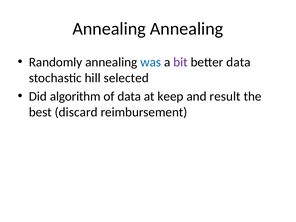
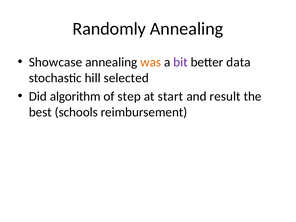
Annealing at (109, 29): Annealing -> Randomly
Randomly: Randomly -> Showcase
was colour: blue -> orange
of data: data -> step
keep: keep -> start
discard: discard -> schools
